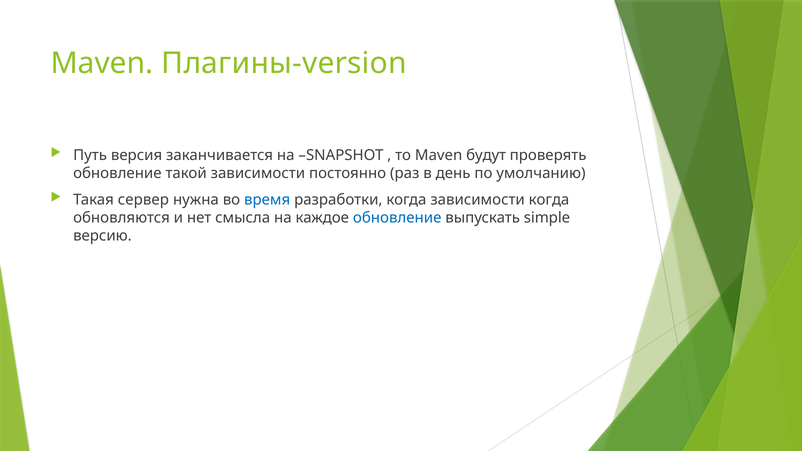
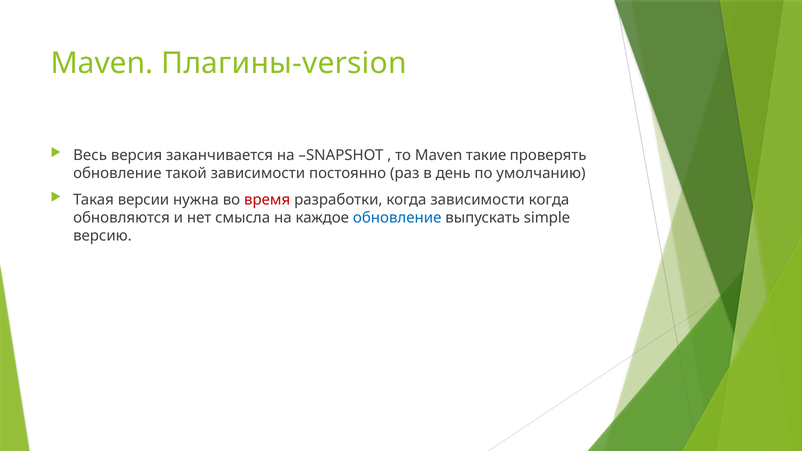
Путь: Путь -> Весь
будут: будут -> такие
сервер: сервер -> версии
время colour: blue -> red
